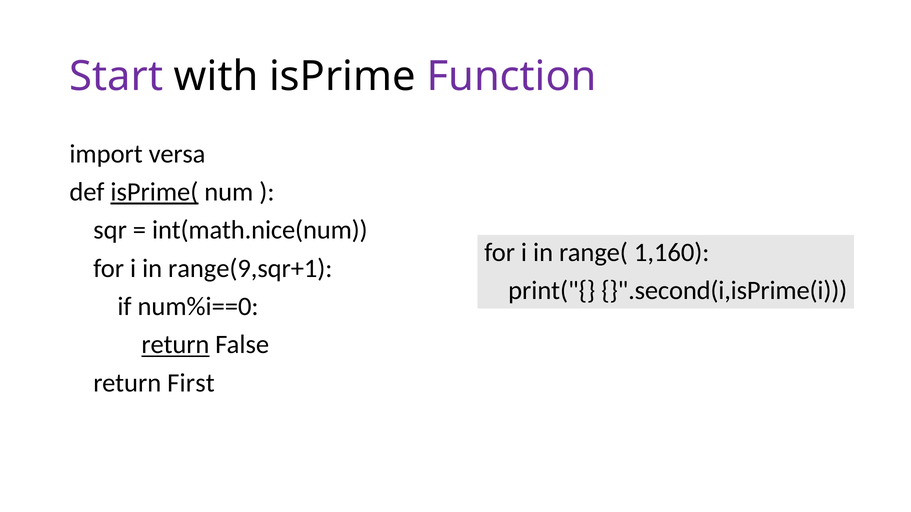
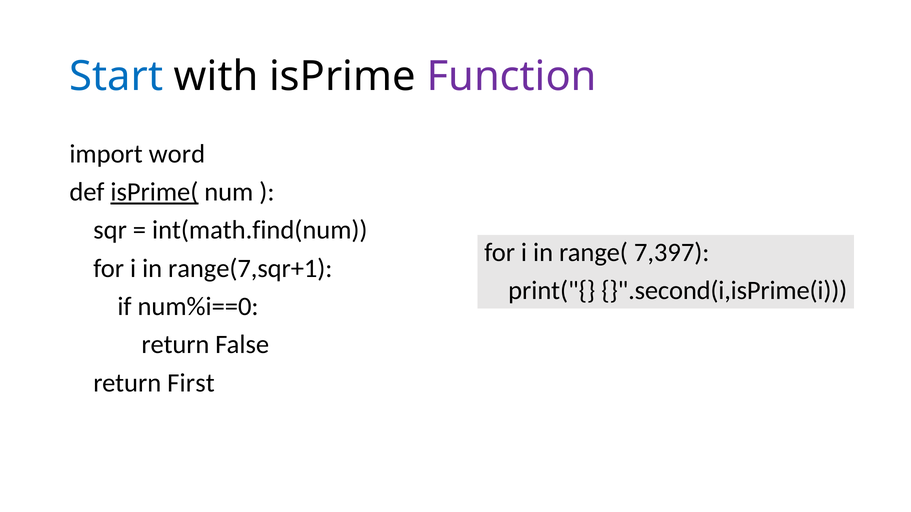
Start colour: purple -> blue
versa: versa -> word
int(math.nice(num: int(math.nice(num -> int(math.find(num
1,160: 1,160 -> 7,397
range(9,sqr+1: range(9,sqr+1 -> range(7,sqr+1
return at (175, 345) underline: present -> none
